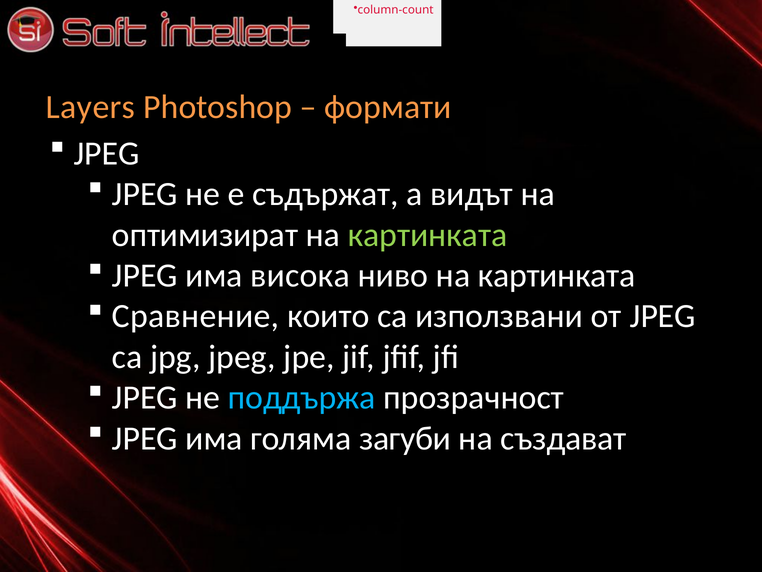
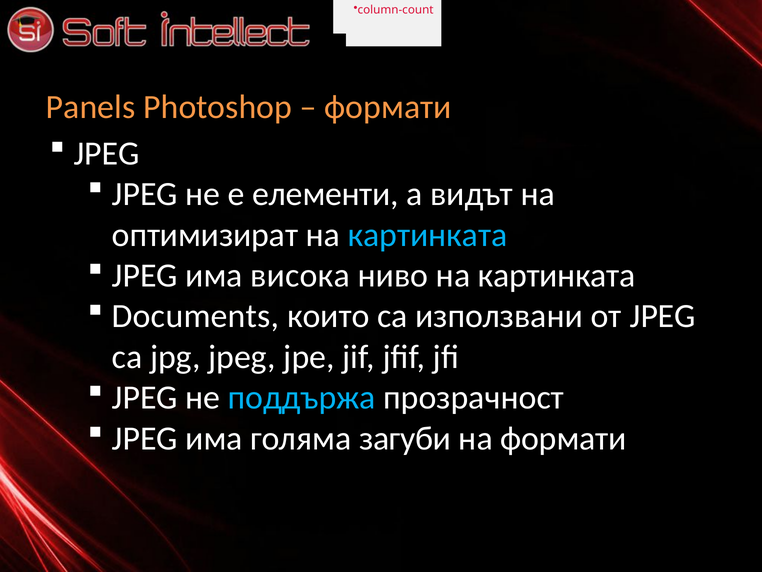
Layers: Layers -> Panels
съдържат: съдържат -> елементи
картинката at (428, 235) colour: light green -> light blue
Сравнение: Сравнение -> Documents
на създават: създават -> формати
